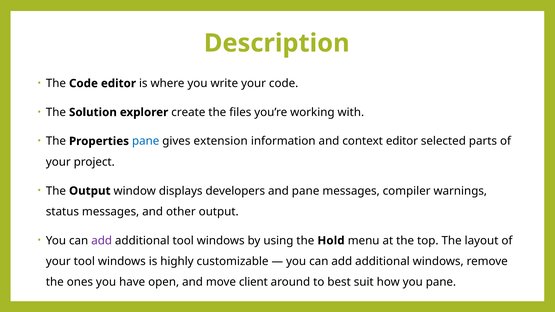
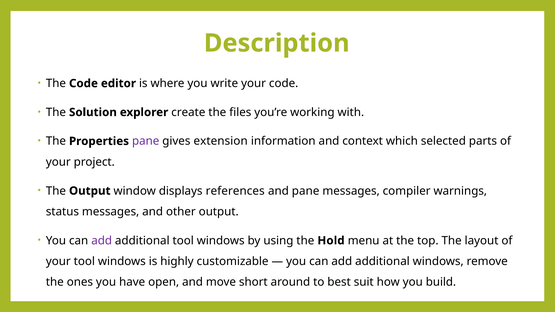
pane at (146, 141) colour: blue -> purple
context editor: editor -> which
developers: developers -> references
client: client -> short
you pane: pane -> build
